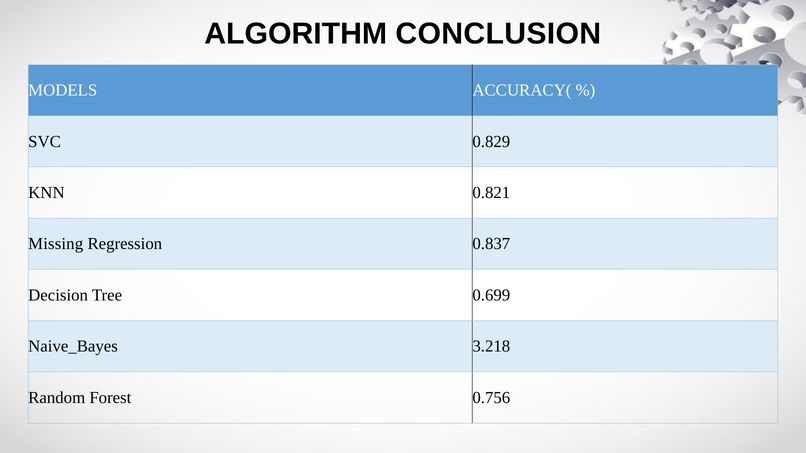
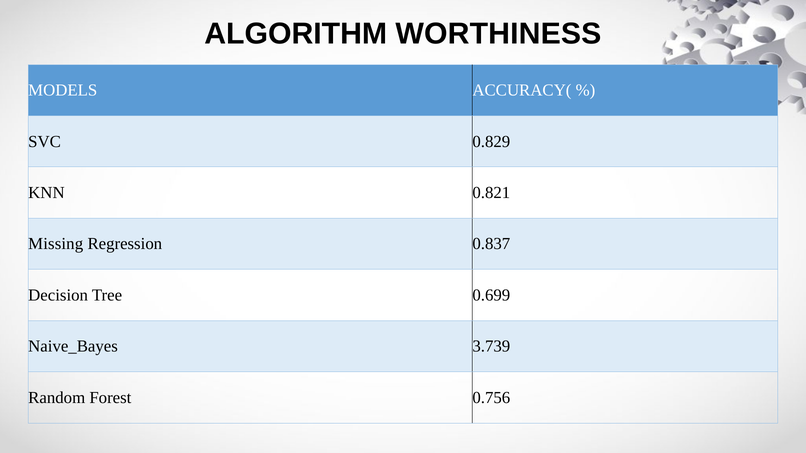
CONCLUSION: CONCLUSION -> WORTHINESS
3.218: 3.218 -> 3.739
